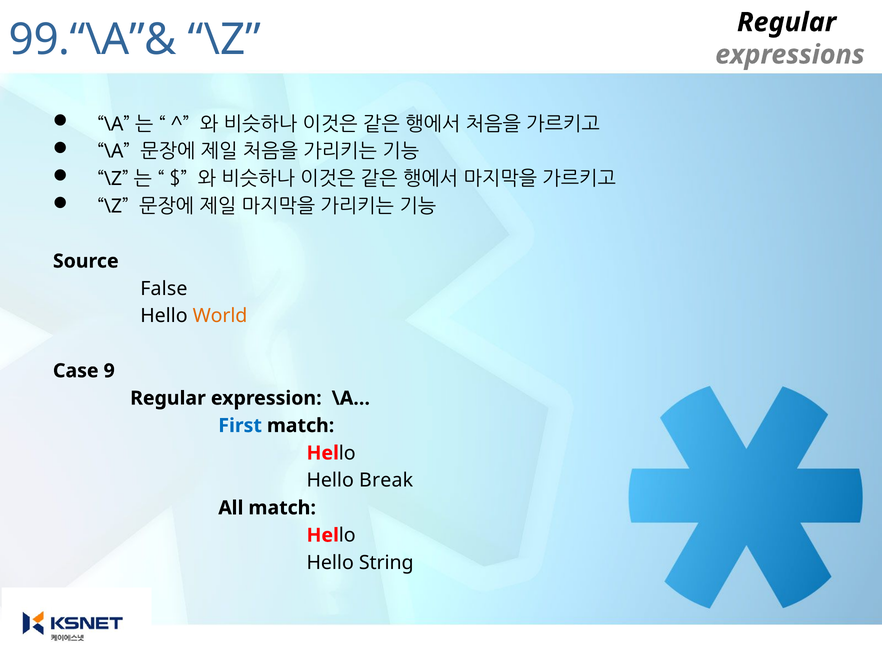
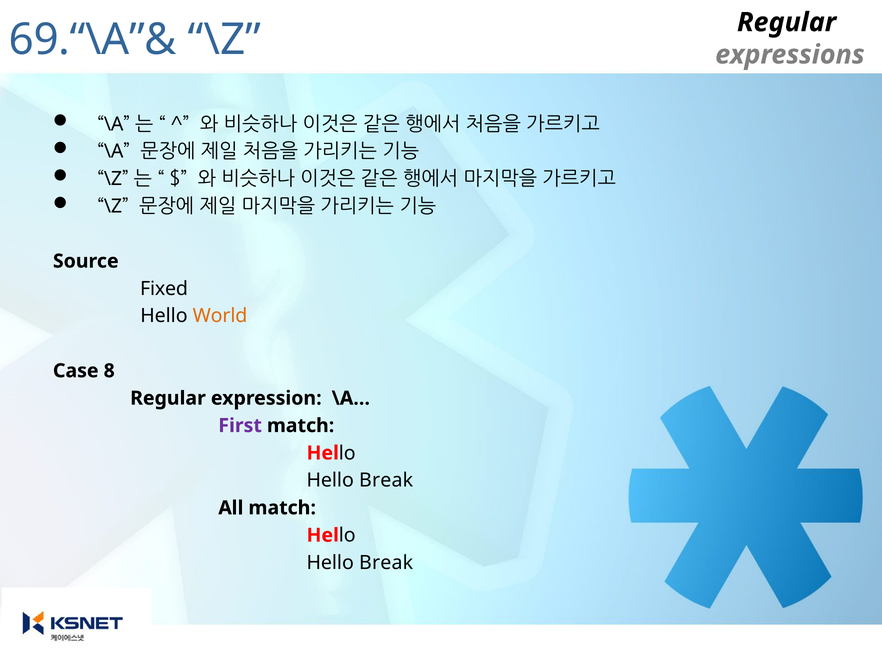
99.“\A”&: 99.“\A”& -> 69.“\A”&
False: False -> Fixed
9: 9 -> 8
First colour: blue -> purple
String at (386, 563): String -> Break
